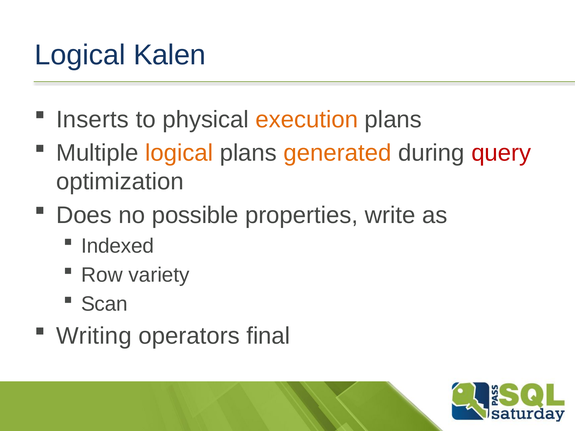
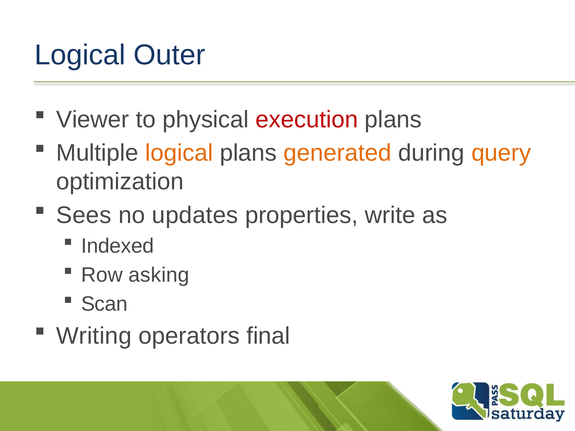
Kalen: Kalen -> Outer
Inserts: Inserts -> Viewer
execution colour: orange -> red
query colour: red -> orange
Does: Does -> Sees
possible: possible -> updates
variety: variety -> asking
